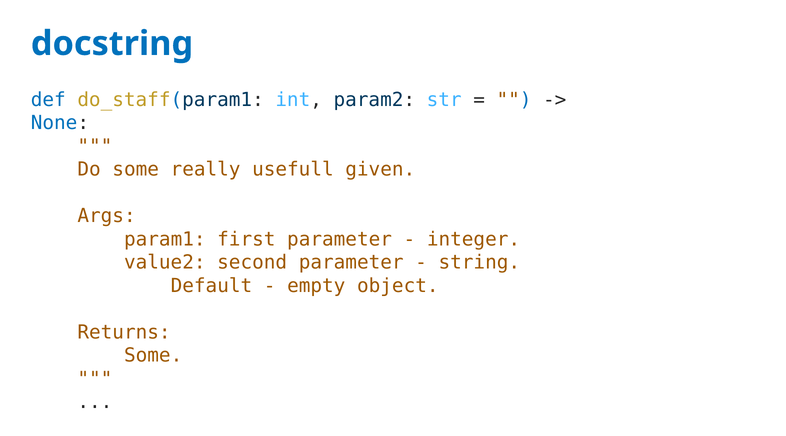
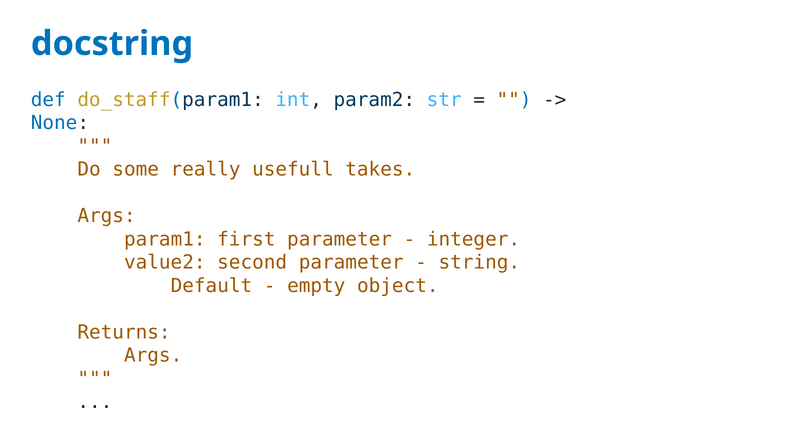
given: given -> takes
Some at (153, 355): Some -> Args
